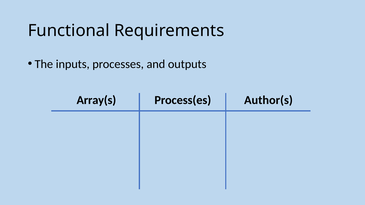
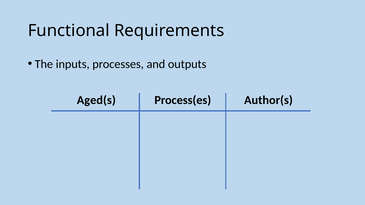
Array(s: Array(s -> Aged(s
